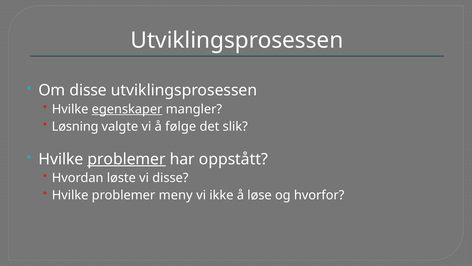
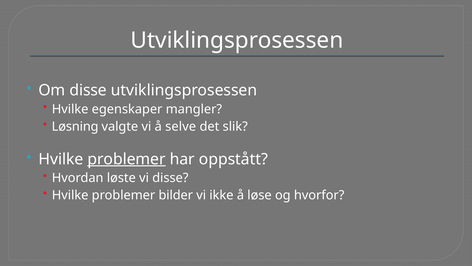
egenskaper underline: present -> none
følge: følge -> selve
meny: meny -> bilder
